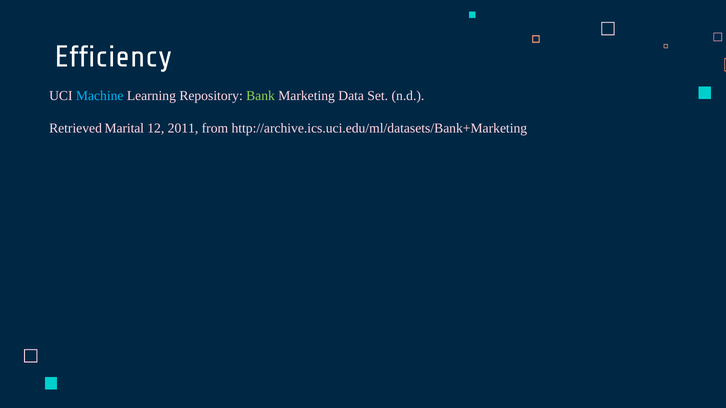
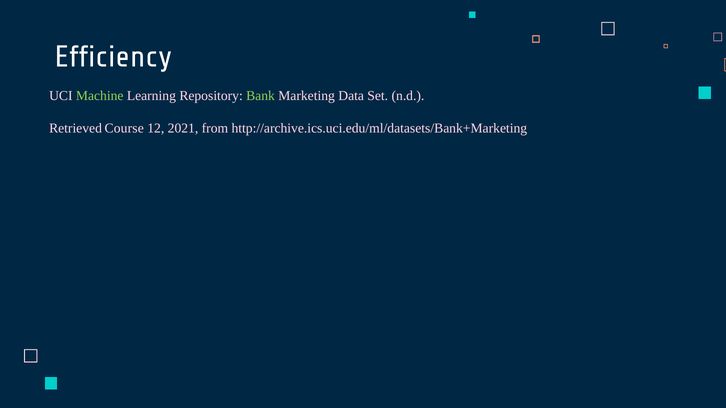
Machine colour: light blue -> light green
Marital: Marital -> Course
2011: 2011 -> 2021
